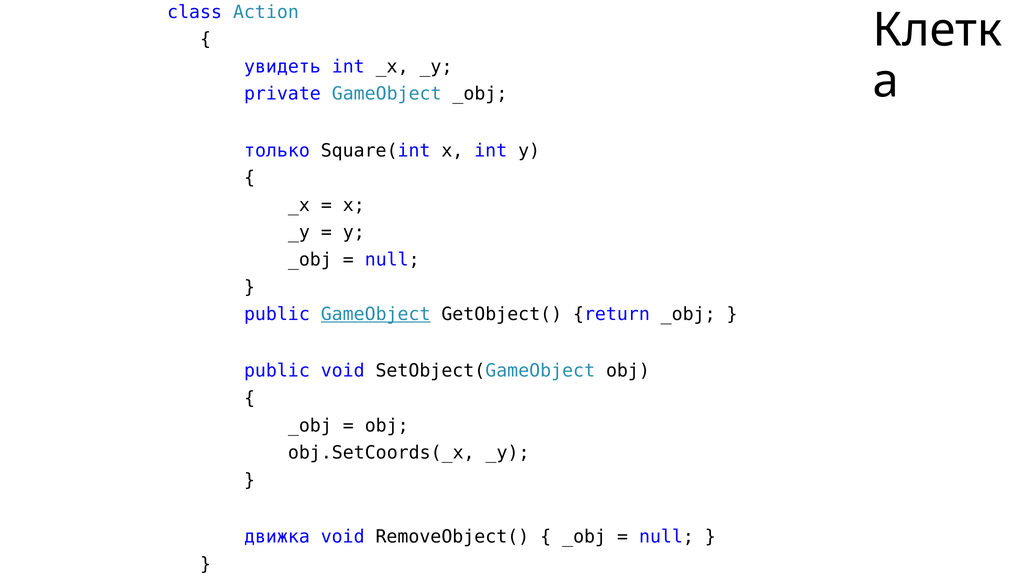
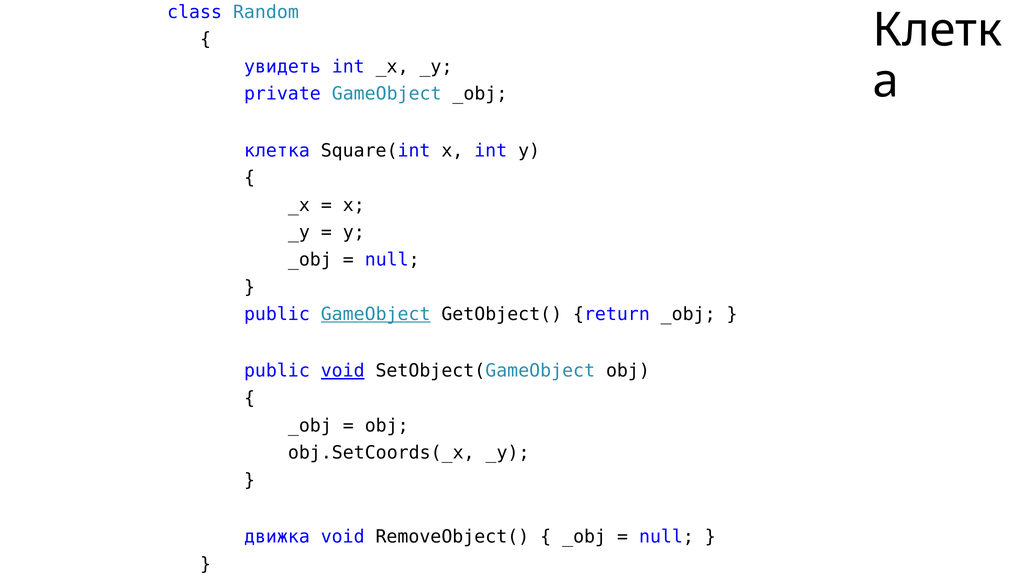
Action: Action -> Random
только: только -> клетка
void at (343, 371) underline: none -> present
